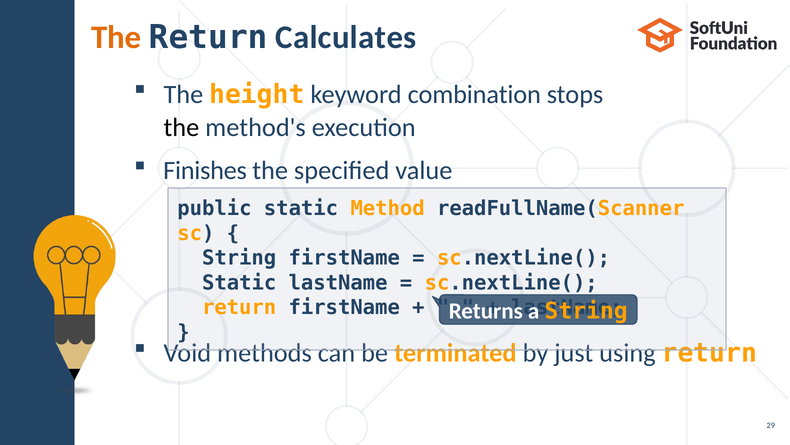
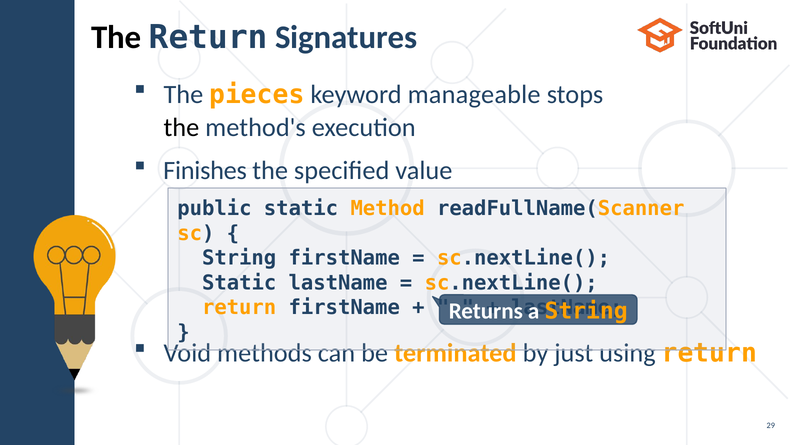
The at (116, 37) colour: orange -> black
Calculates: Calculates -> Signatures
height: height -> pieces
combination: combination -> manageable
